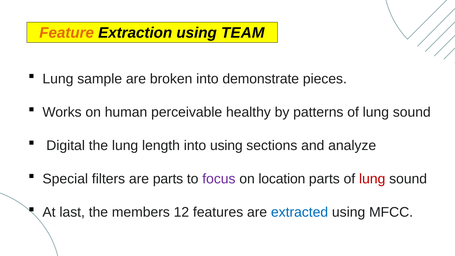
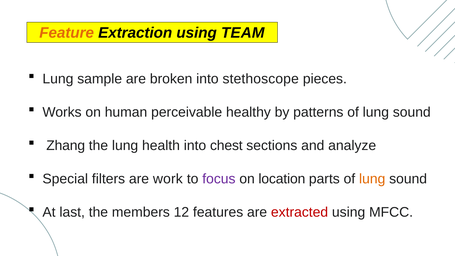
demonstrate: demonstrate -> stethoscope
Digital: Digital -> Zhang
length: length -> health
into using: using -> chest
are parts: parts -> work
lung at (372, 179) colour: red -> orange
extracted colour: blue -> red
